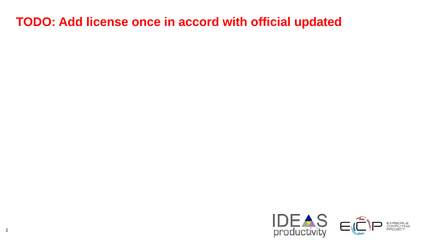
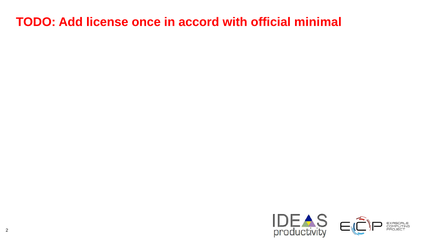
updated: updated -> minimal
